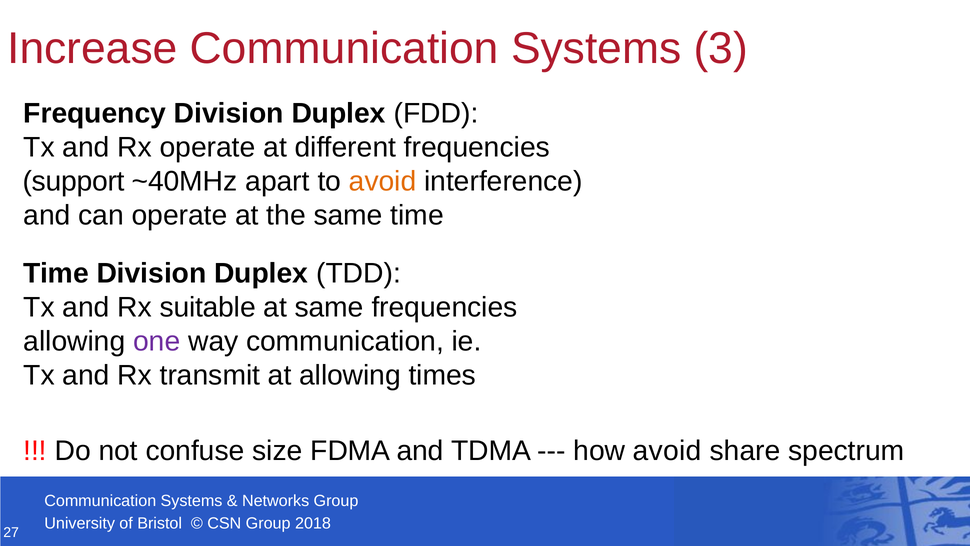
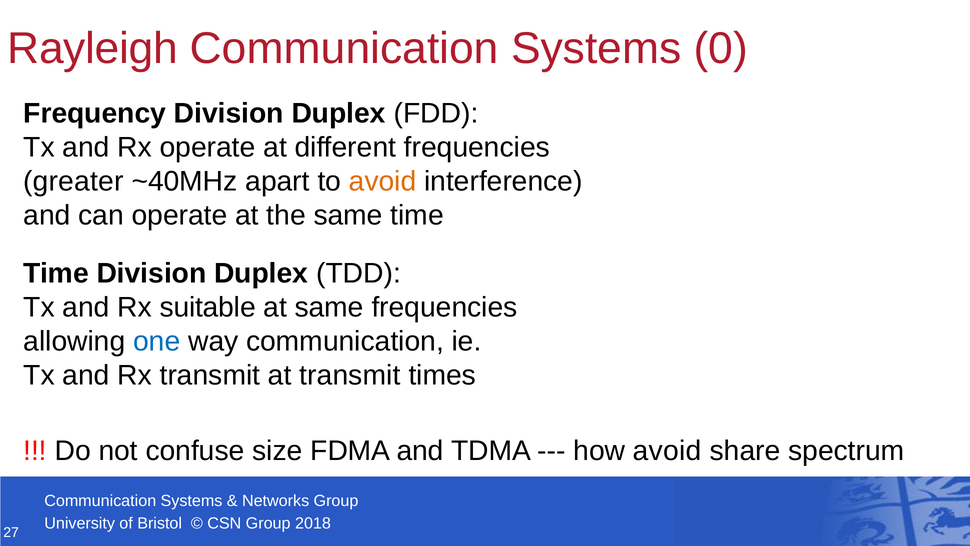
Increase: Increase -> Rayleigh
3: 3 -> 0
support: support -> greater
one colour: purple -> blue
at allowing: allowing -> transmit
